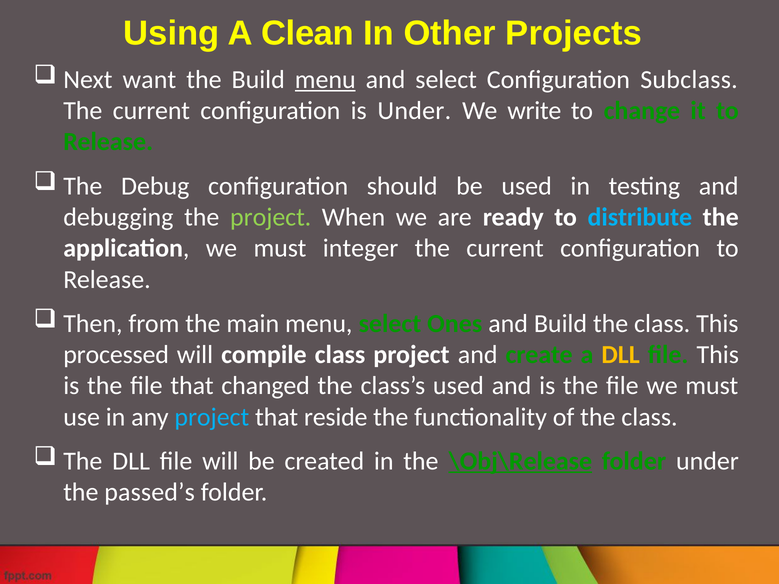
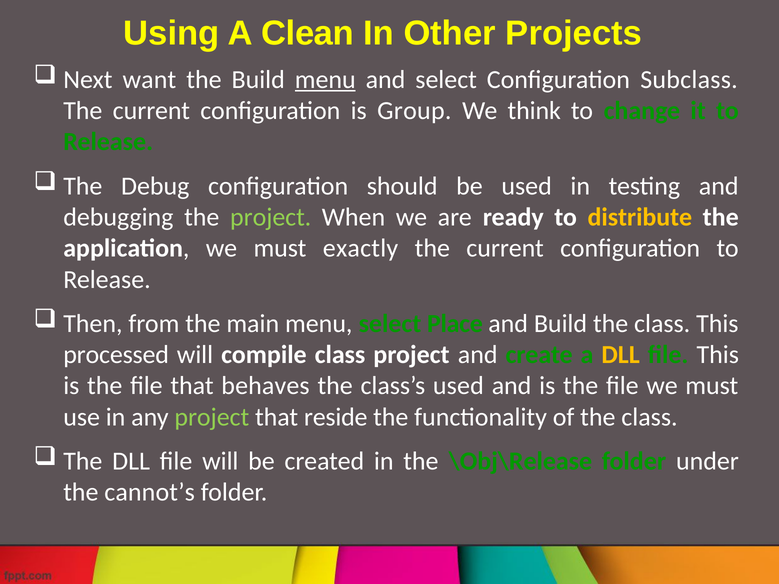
is Under: Under -> Group
write: write -> think
distribute colour: light blue -> yellow
integer: integer -> exactly
Ones: Ones -> Place
changed: changed -> behaves
project at (212, 417) colour: light blue -> light green
\Obj\Release underline: present -> none
passed’s: passed’s -> cannot’s
